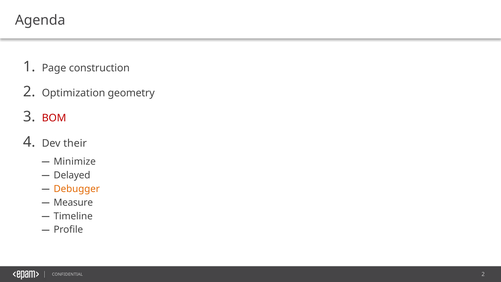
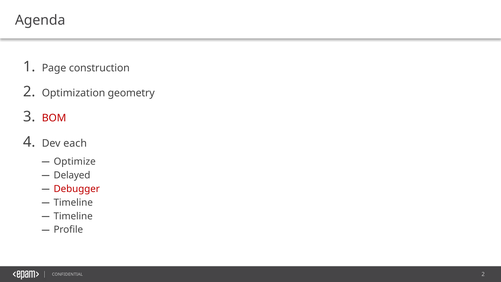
their: their -> each
Minimize: Minimize -> Optimize
Debugger colour: orange -> red
Measure at (73, 202): Measure -> Timeline
